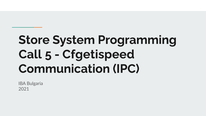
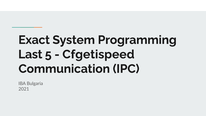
Store: Store -> Exact
Call: Call -> Last
